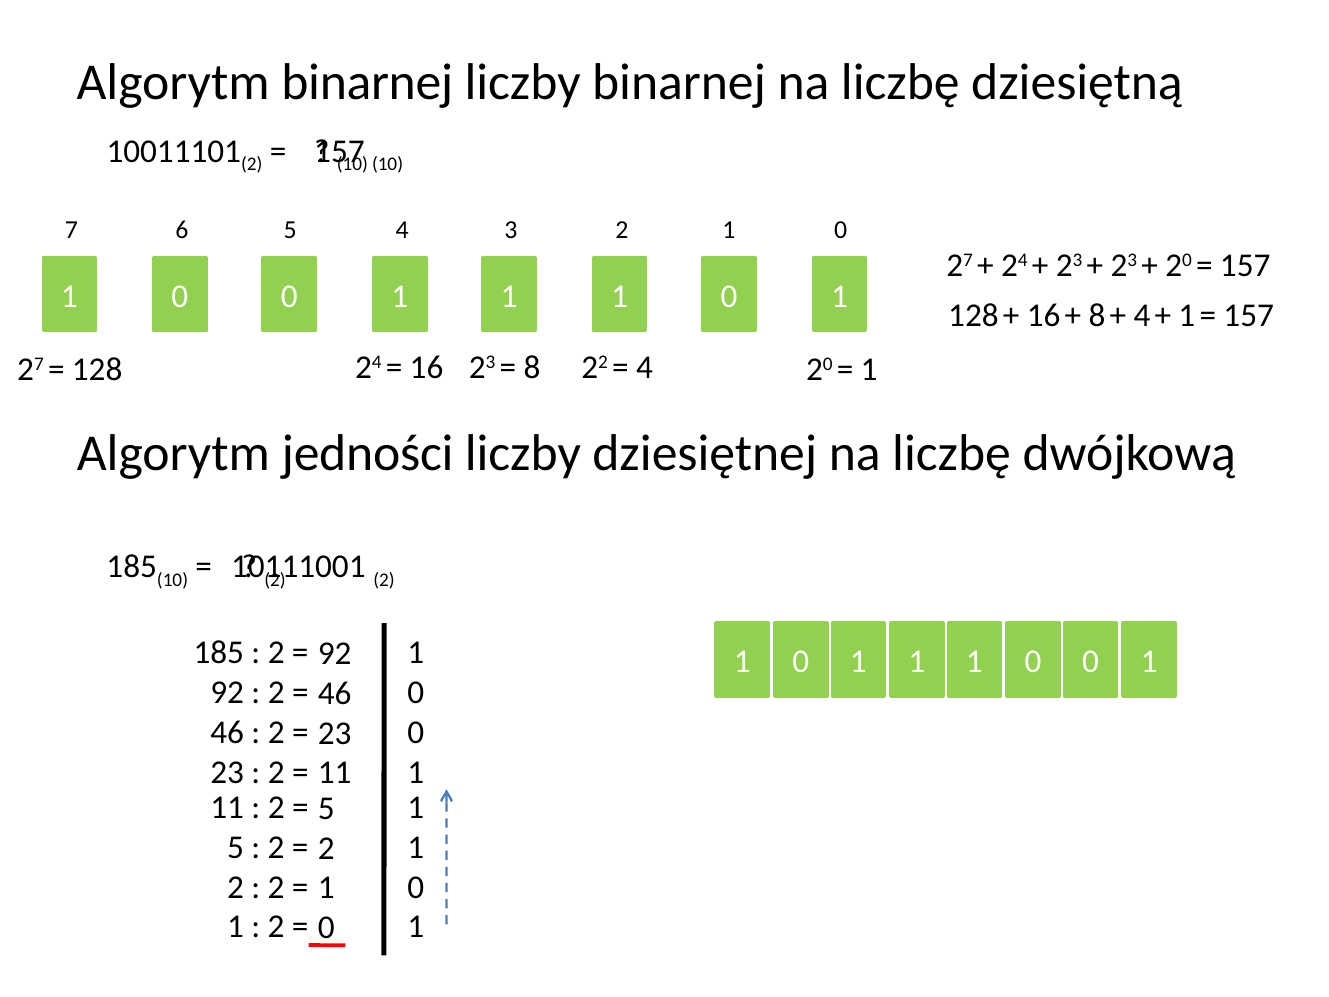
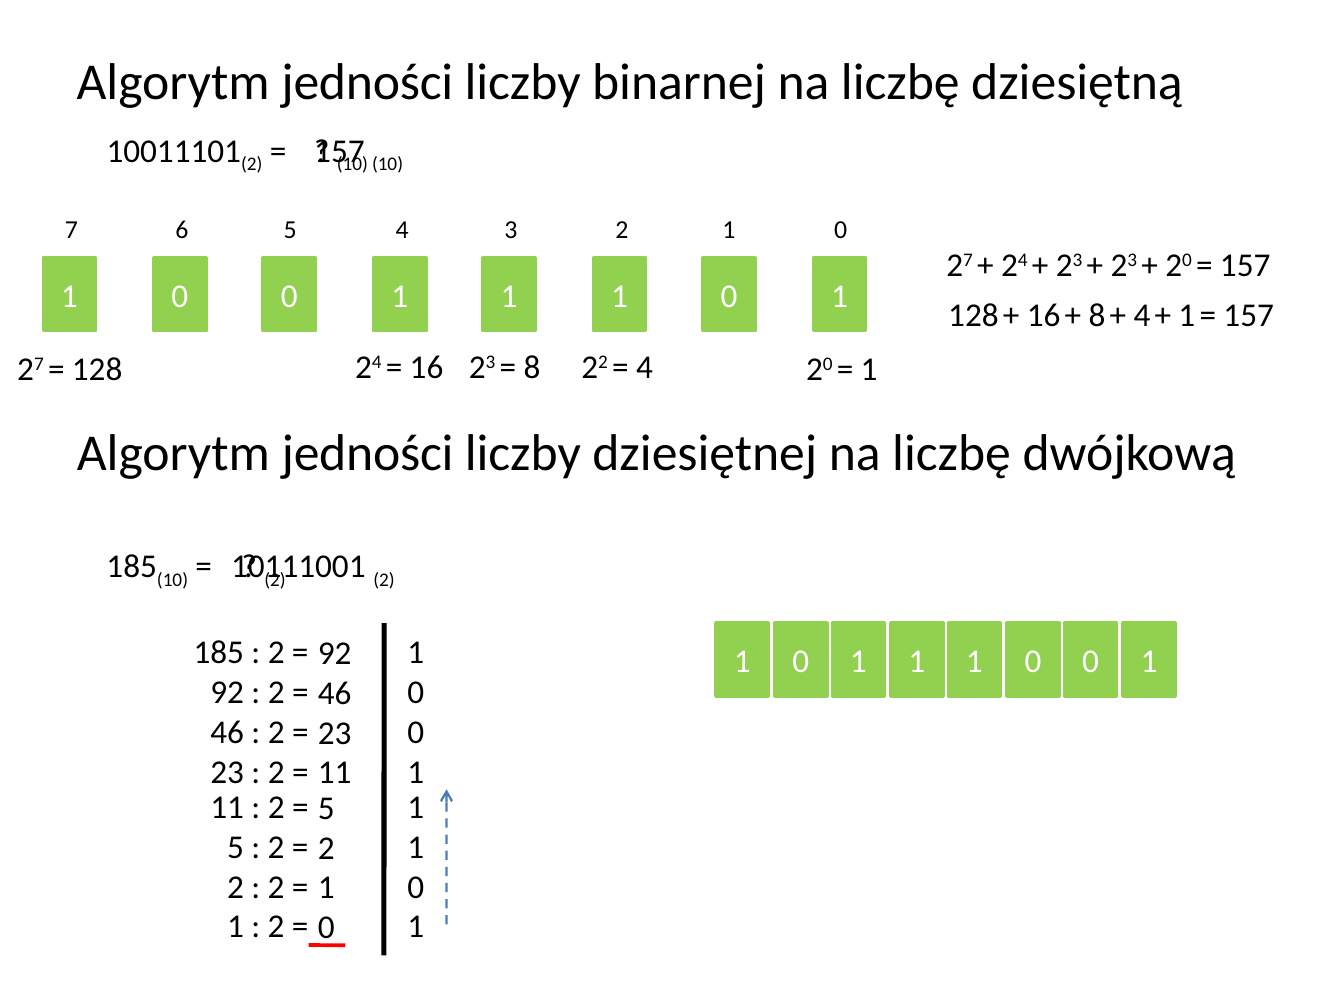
binarnej at (367, 83): binarnej -> jedności
